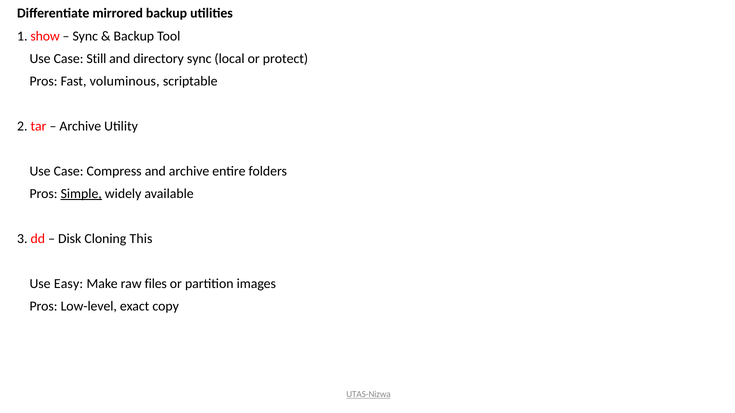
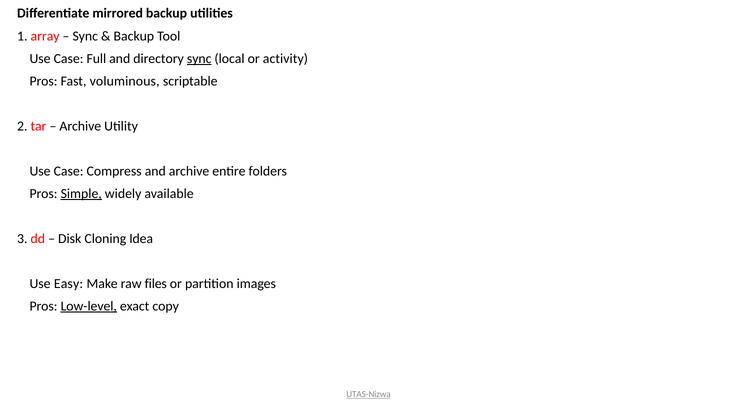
show: show -> array
Still: Still -> Full
sync at (199, 59) underline: none -> present
protect: protect -> activity
This: This -> Idea
Low-level underline: none -> present
